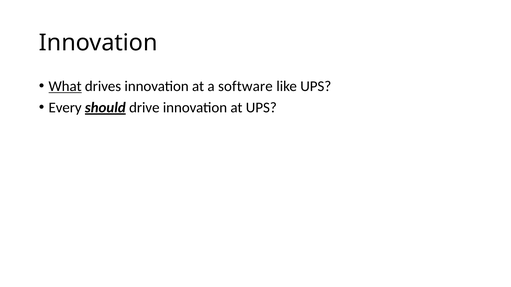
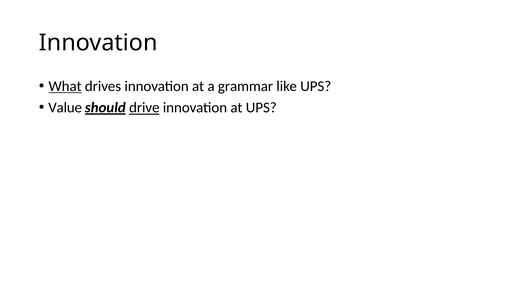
software: software -> grammar
Every: Every -> Value
drive underline: none -> present
